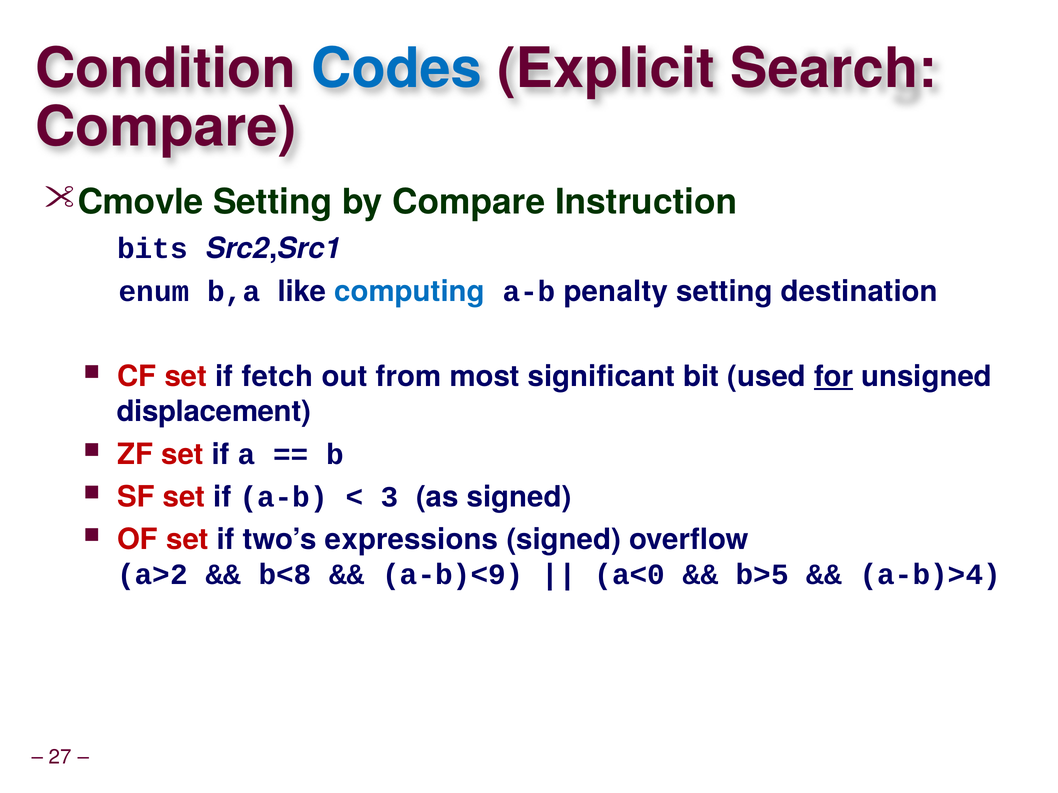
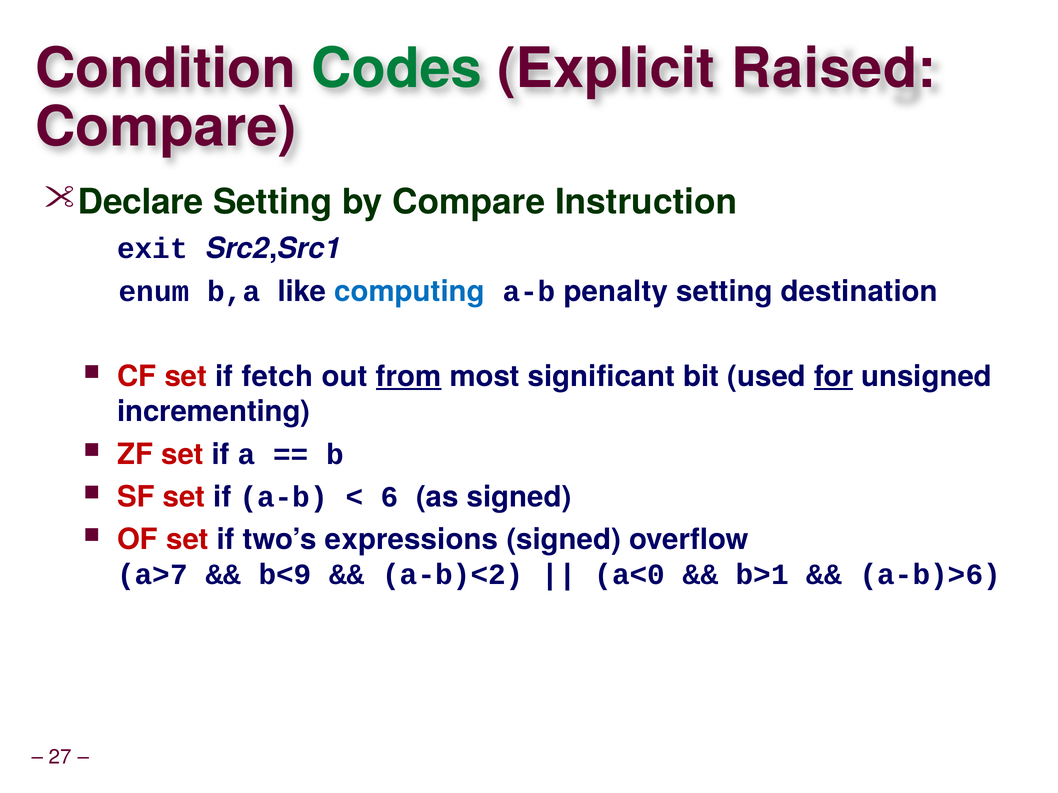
Codes colour: blue -> green
Search: Search -> Raised
Cmovle: Cmovle -> Declare
bits: bits -> exit
from underline: none -> present
displacement: displacement -> incrementing
3: 3 -> 6
a>2: a>2 -> a>7
b<8: b<8 -> b<9
a-b)<9: a-b)<9 -> a-b)<2
b>5: b>5 -> b>1
a-b)>4: a-b)>4 -> a-b)>6
